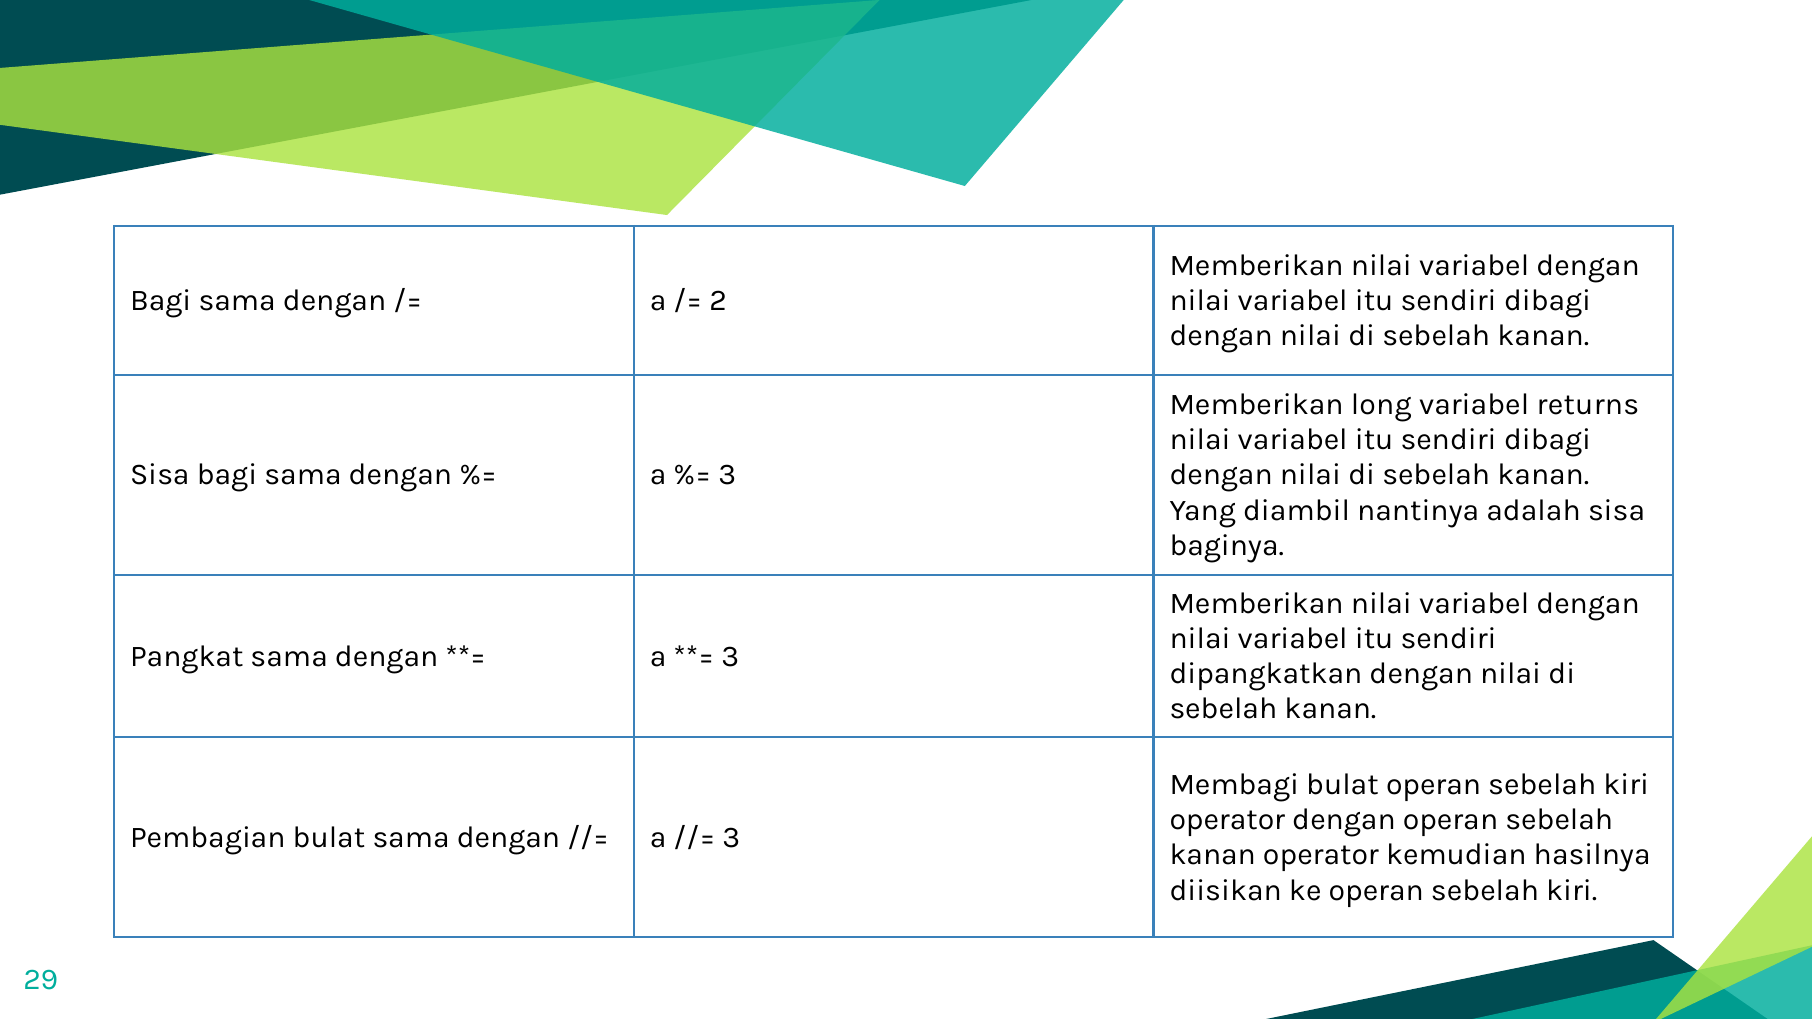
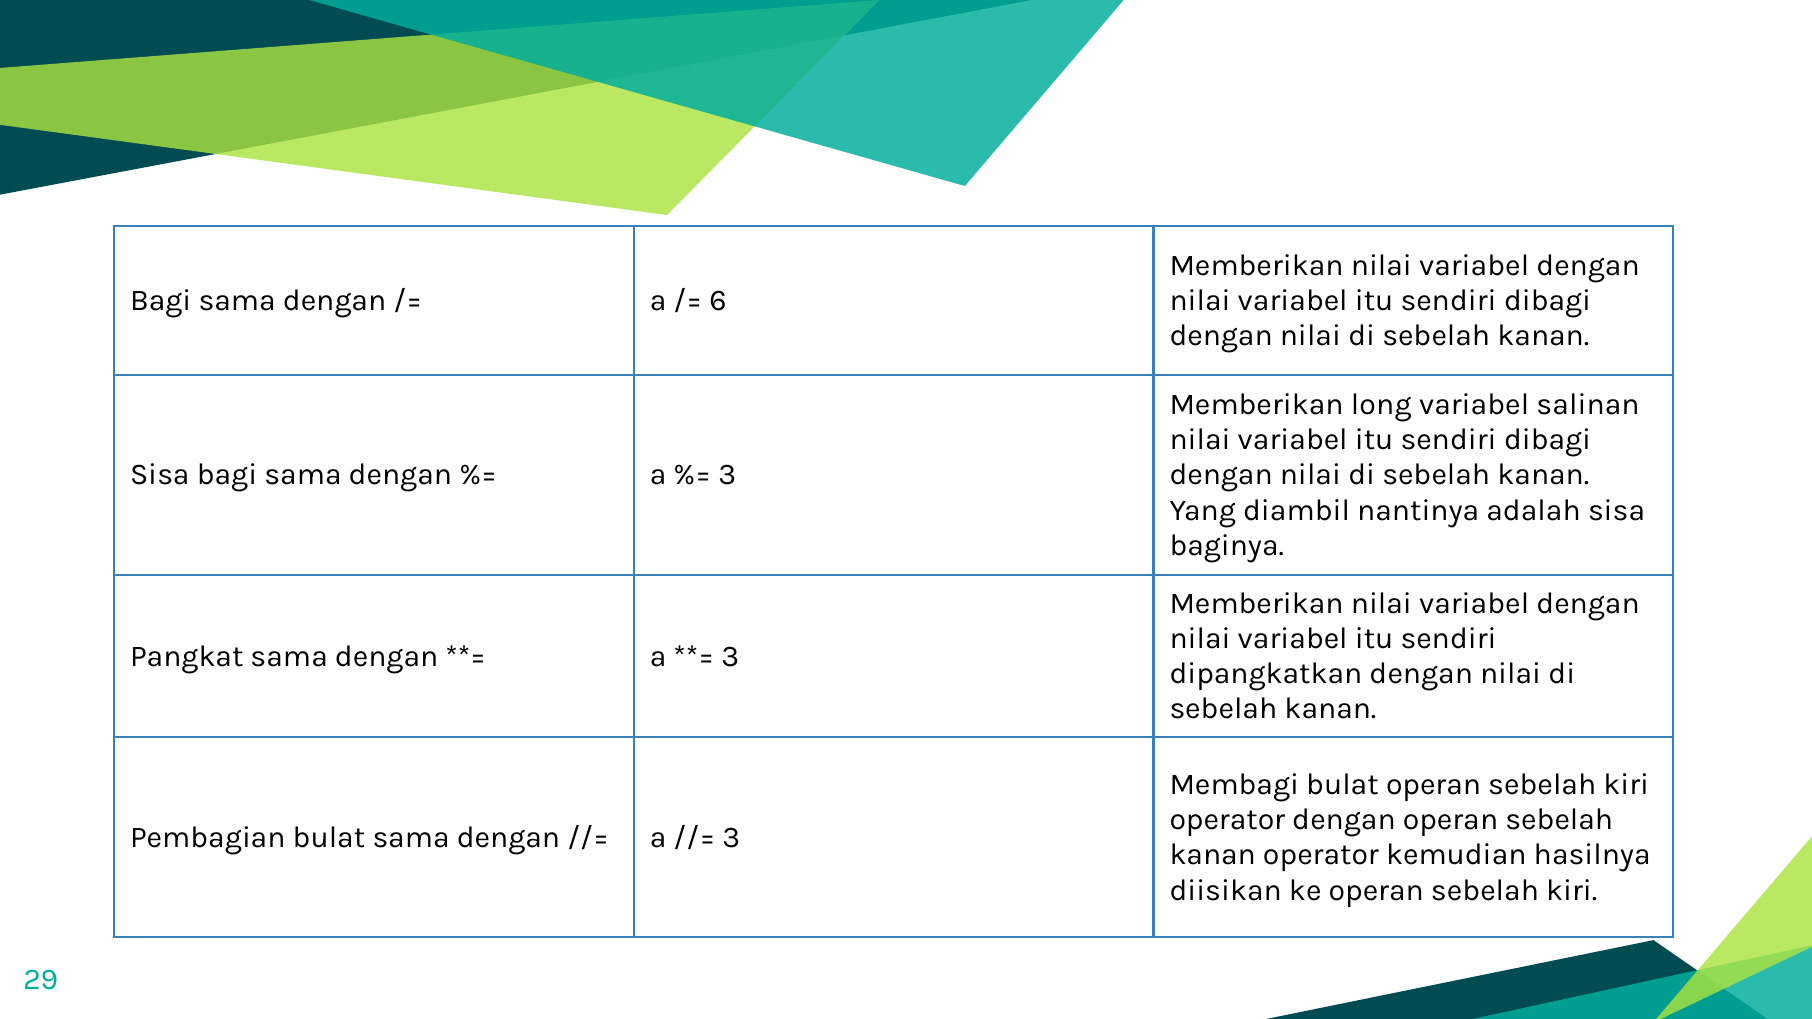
2: 2 -> 6
returns: returns -> salinan
